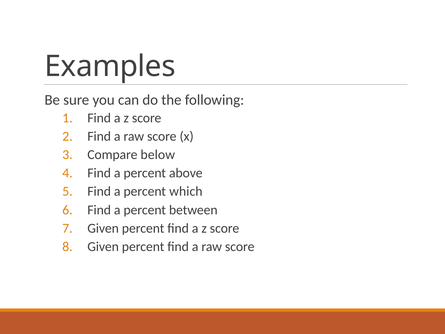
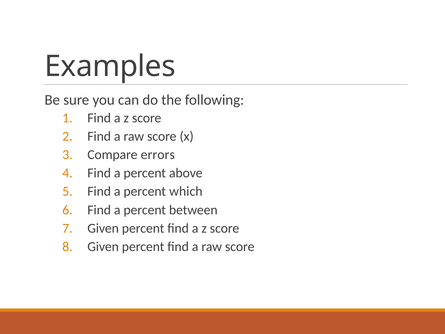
below: below -> errors
